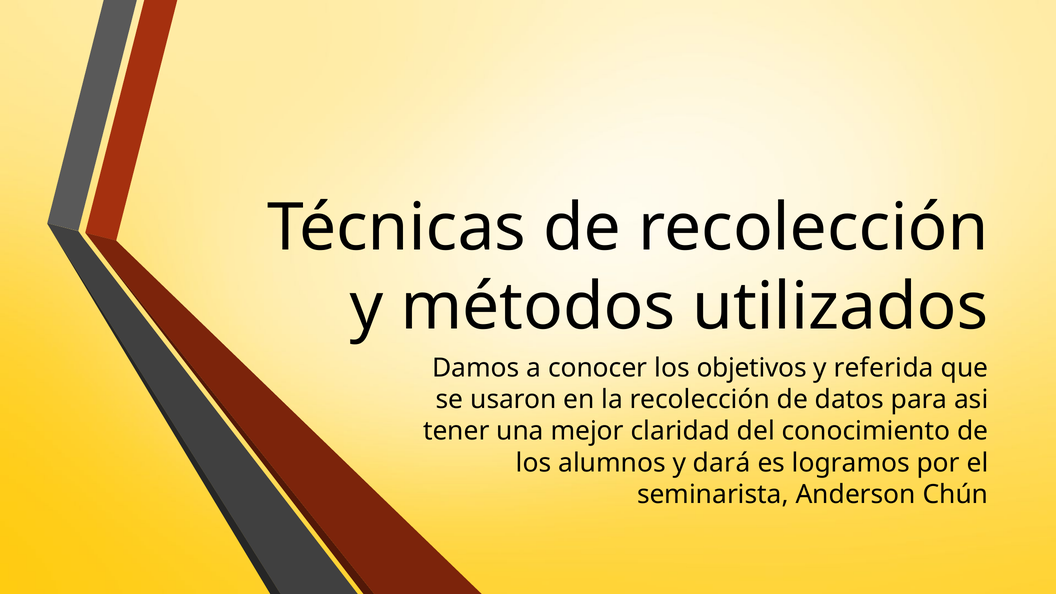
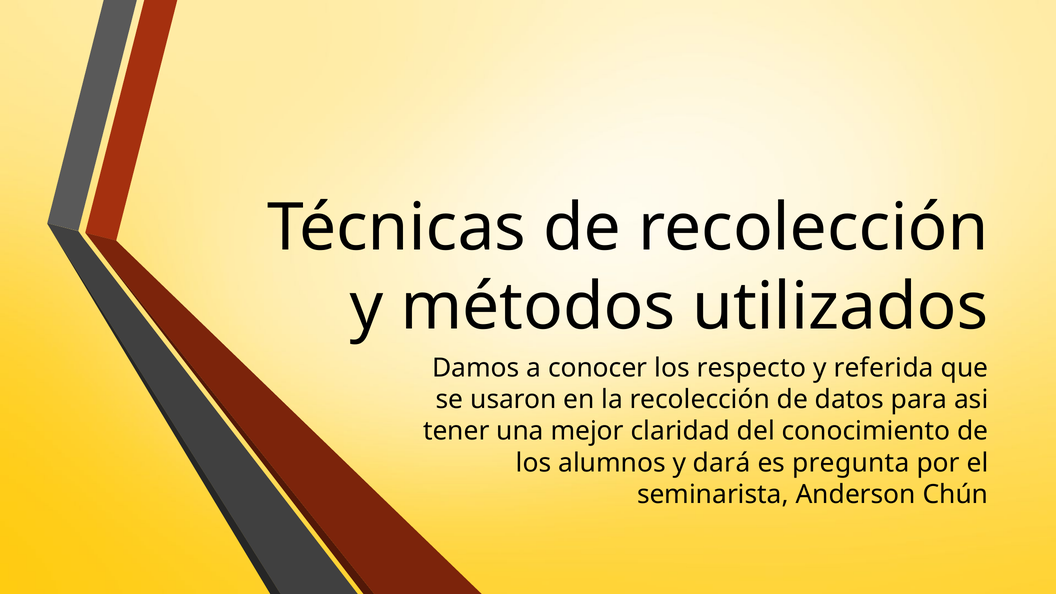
objetivos: objetivos -> respecto
logramos: logramos -> pregunta
